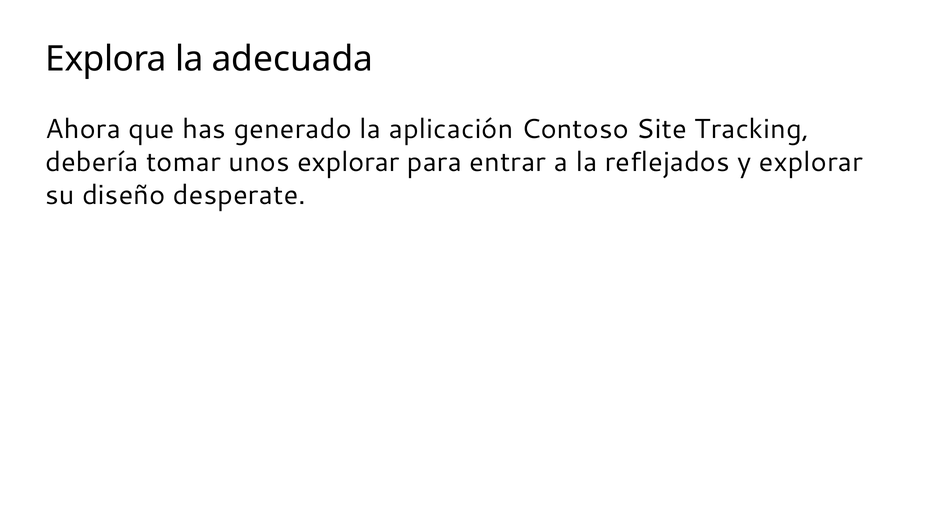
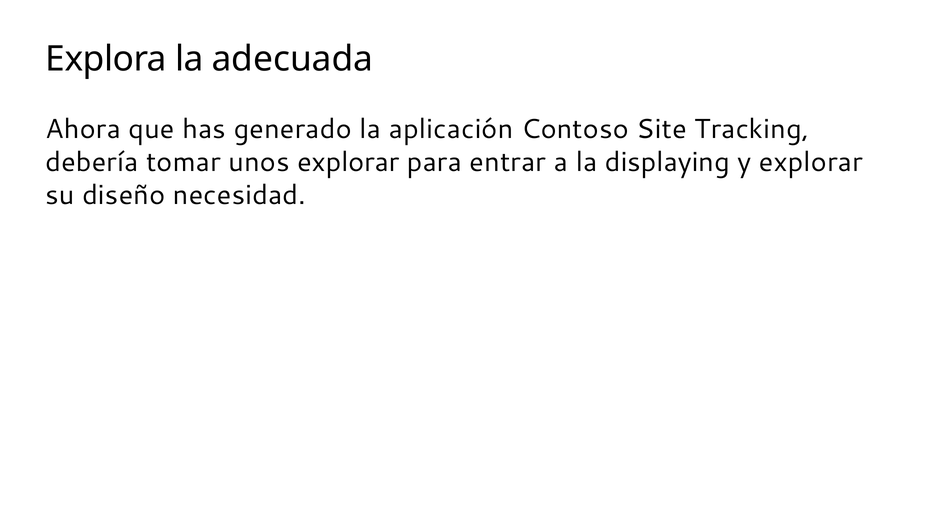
reflejados: reflejados -> displaying
desperate: desperate -> necesidad
